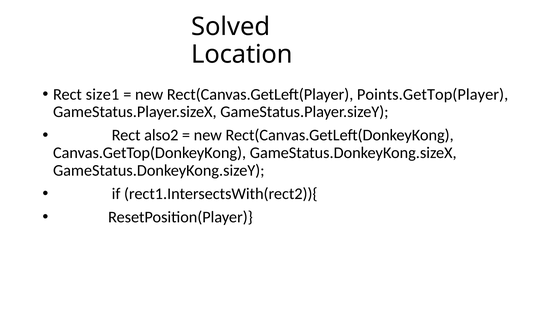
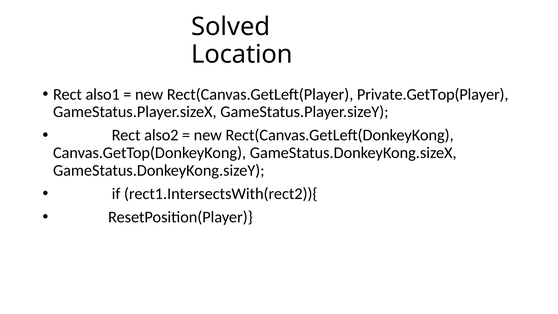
size1: size1 -> also1
Points.GetTop(Player: Points.GetTop(Player -> Private.GetTop(Player
